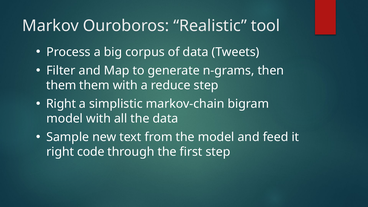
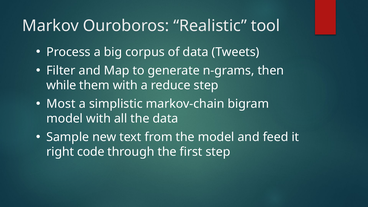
them at (61, 85): them -> while
Right at (61, 104): Right -> Most
